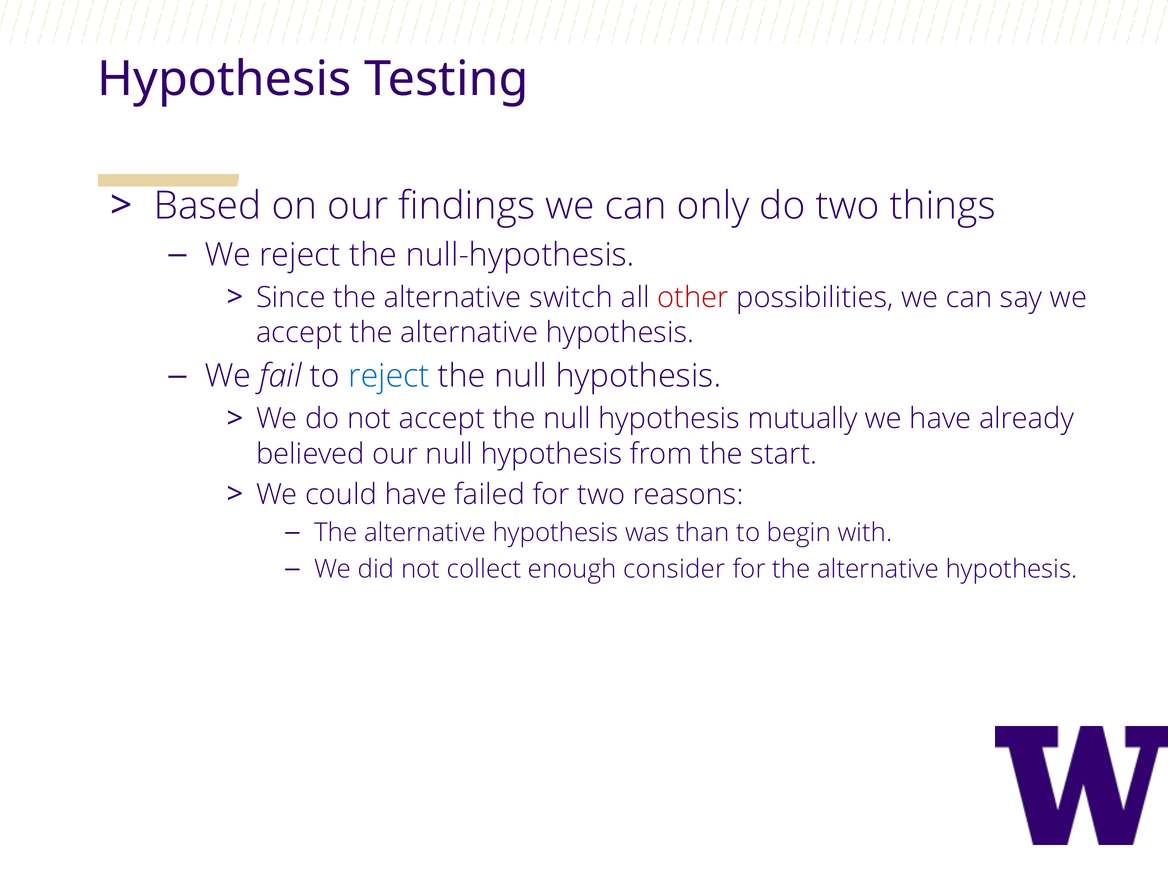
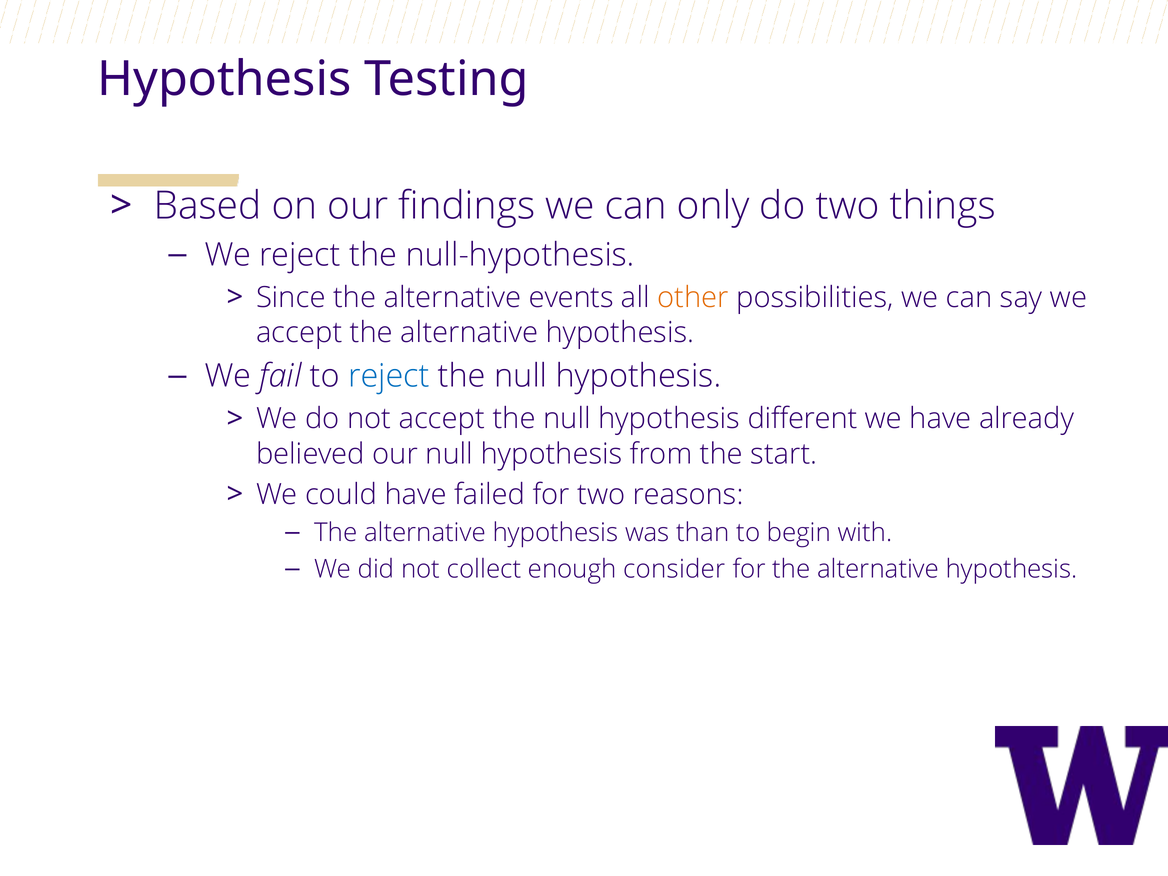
switch: switch -> events
other colour: red -> orange
mutually: mutually -> different
